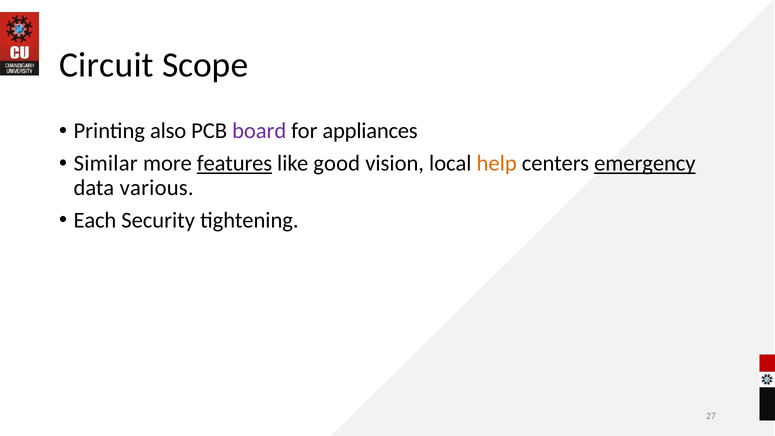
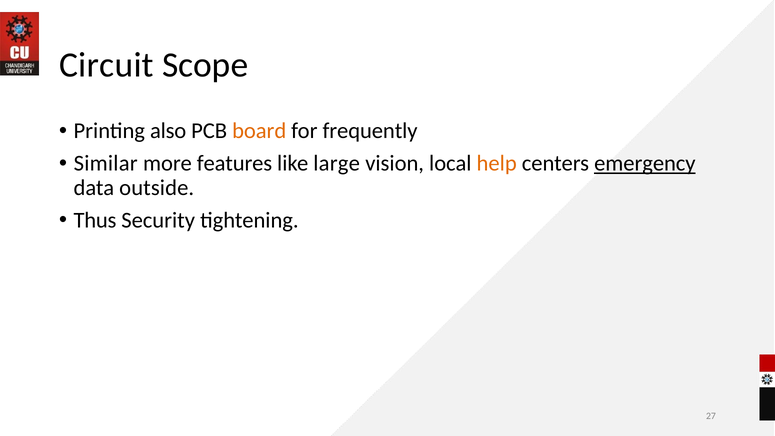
board colour: purple -> orange
appliances: appliances -> frequently
features underline: present -> none
good: good -> large
various: various -> outside
Each: Each -> Thus
